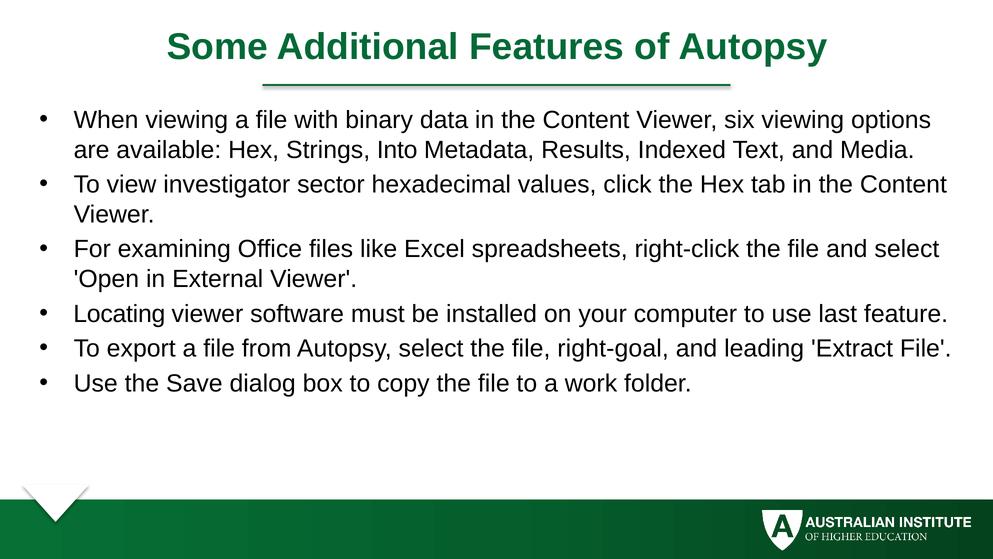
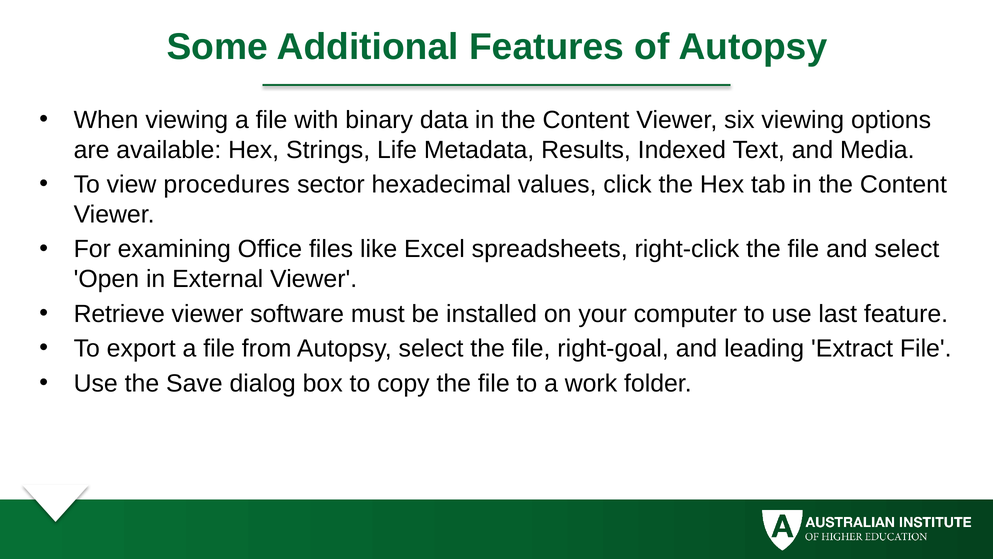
Into: Into -> Life
investigator: investigator -> procedures
Locating: Locating -> Retrieve
